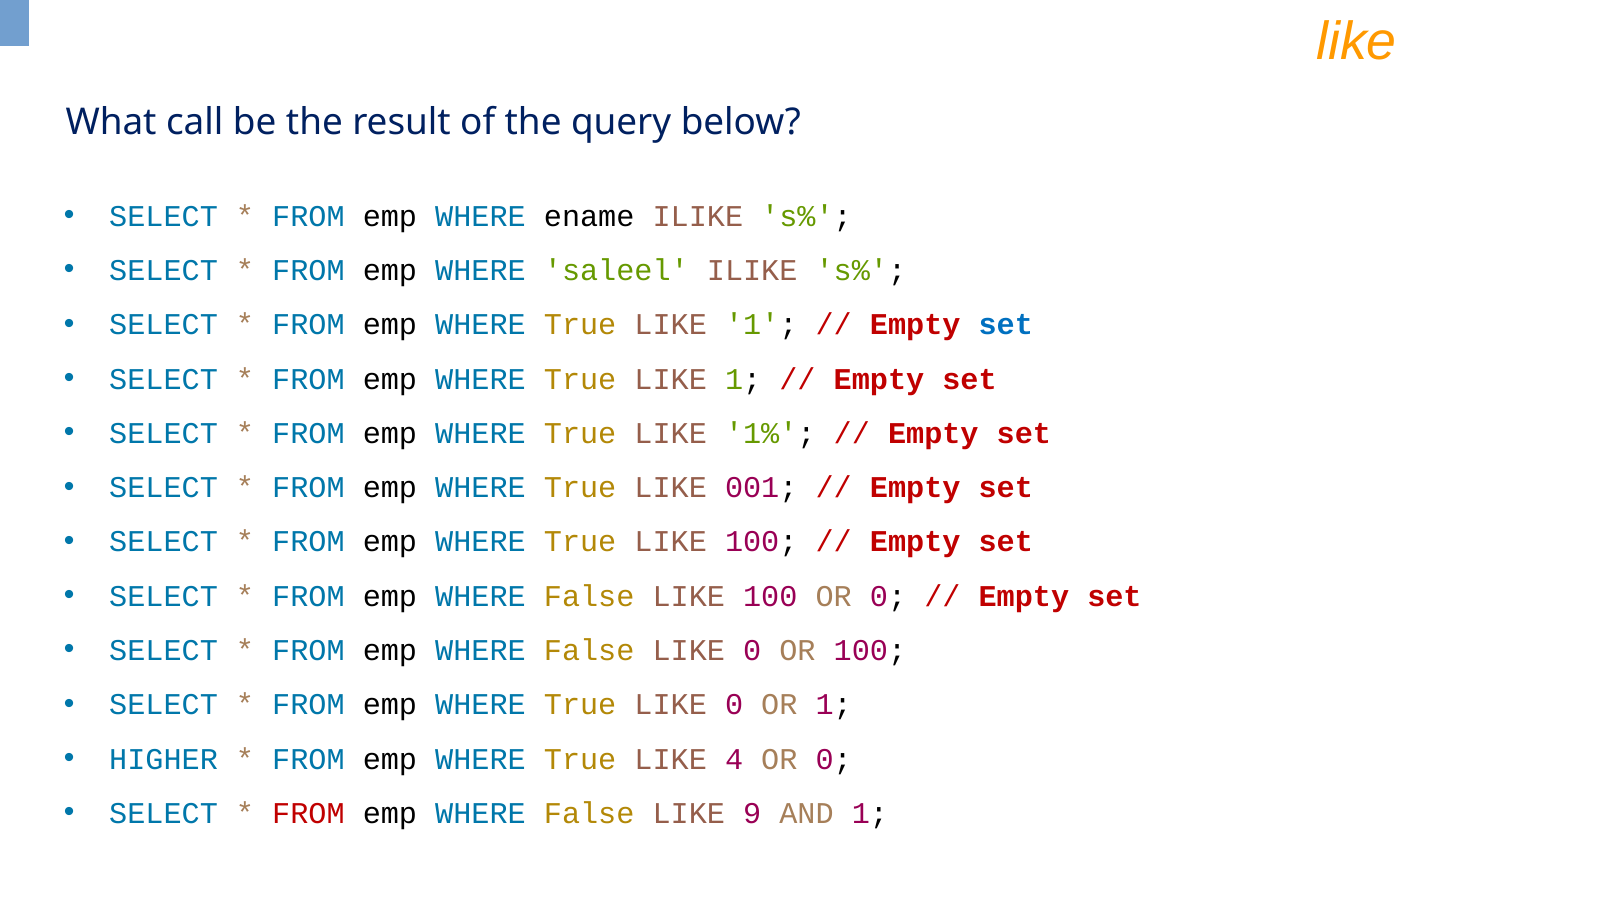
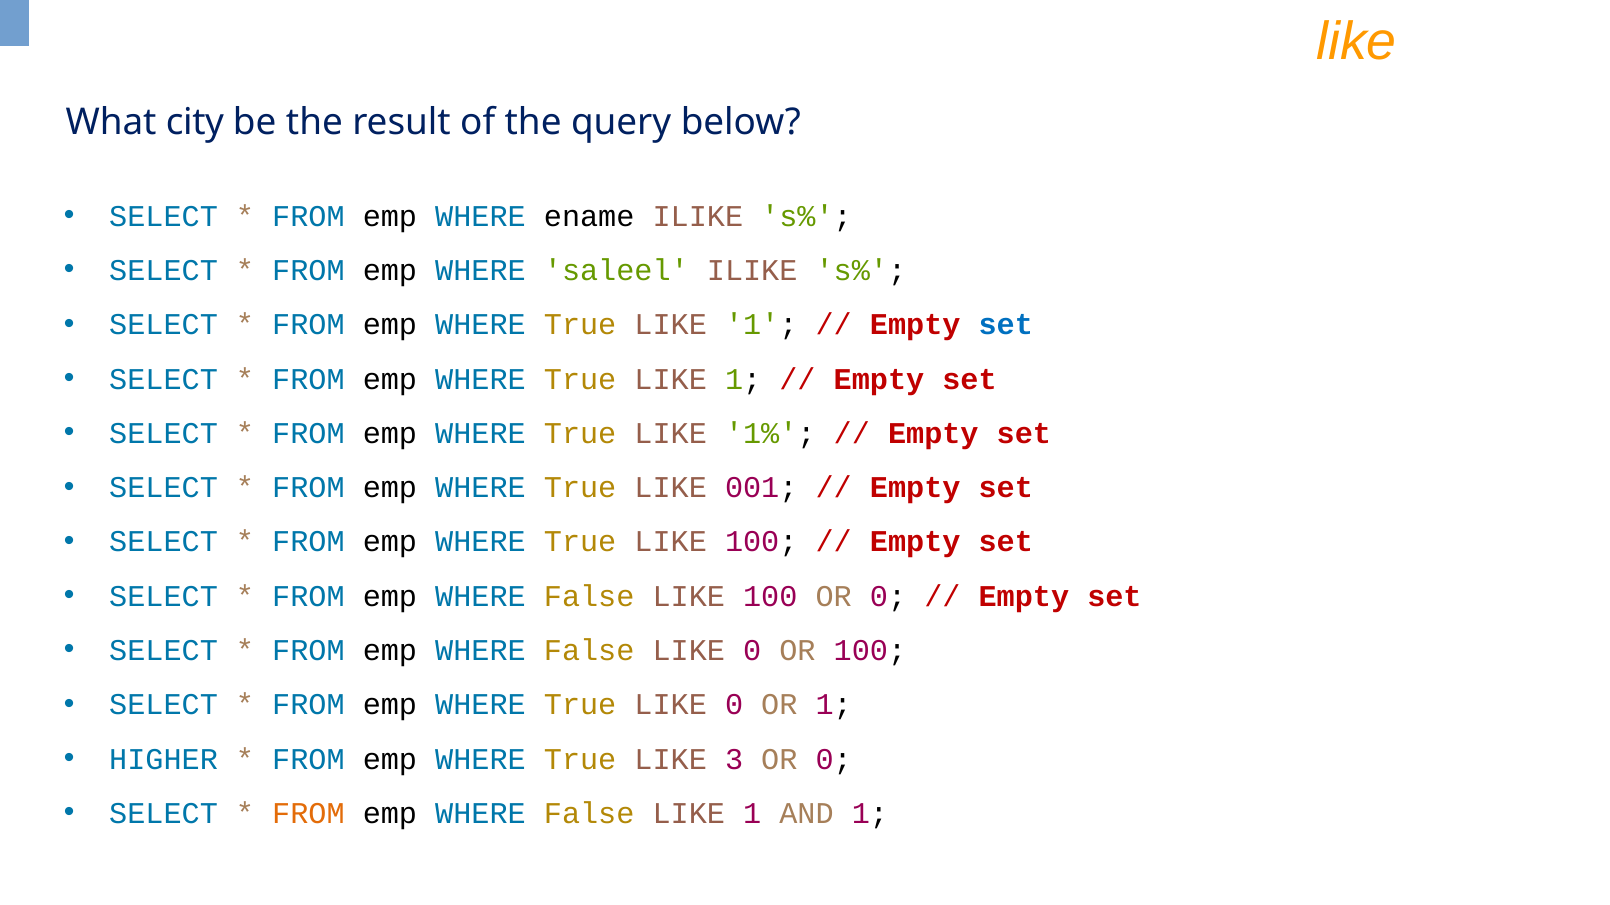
call: call -> city
4: 4 -> 3
FROM at (308, 814) colour: red -> orange
False LIKE 9: 9 -> 1
